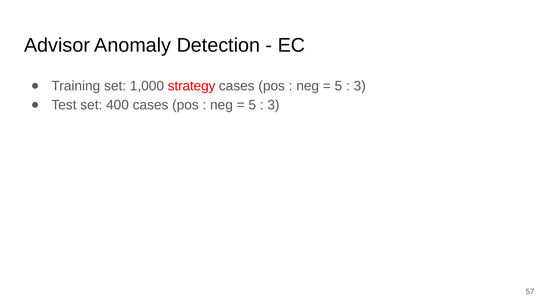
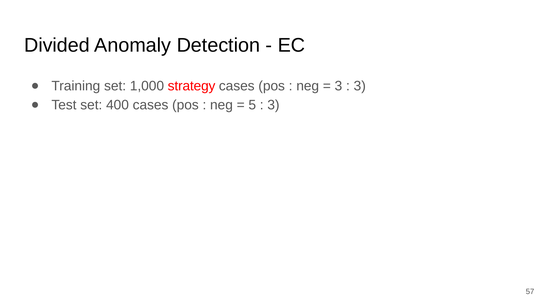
Advisor: Advisor -> Divided
5 at (338, 86): 5 -> 3
